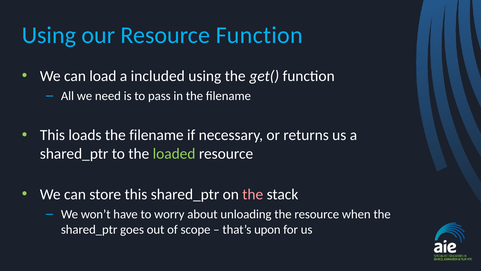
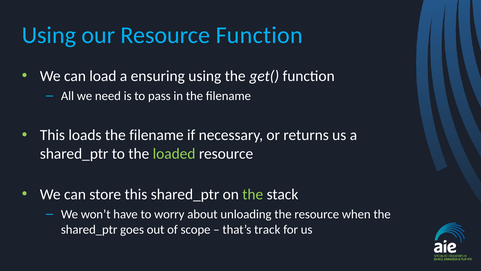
included: included -> ensuring
the at (253, 194) colour: pink -> light green
upon: upon -> track
